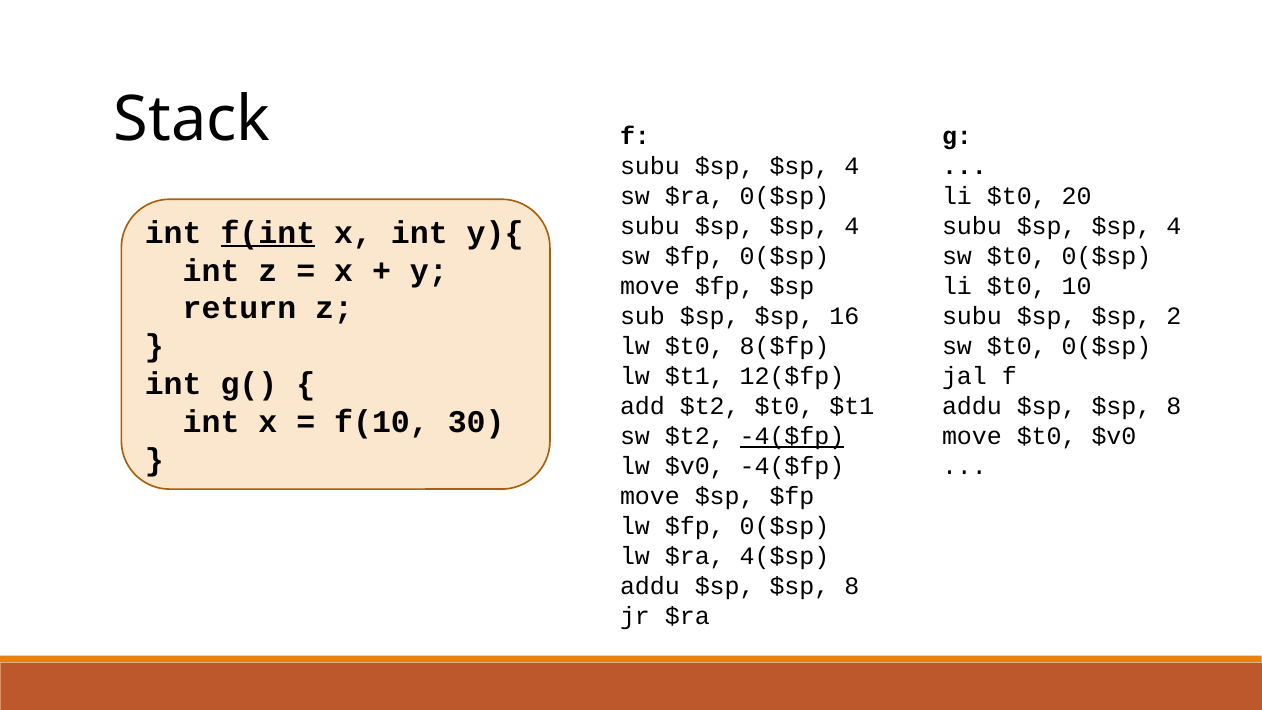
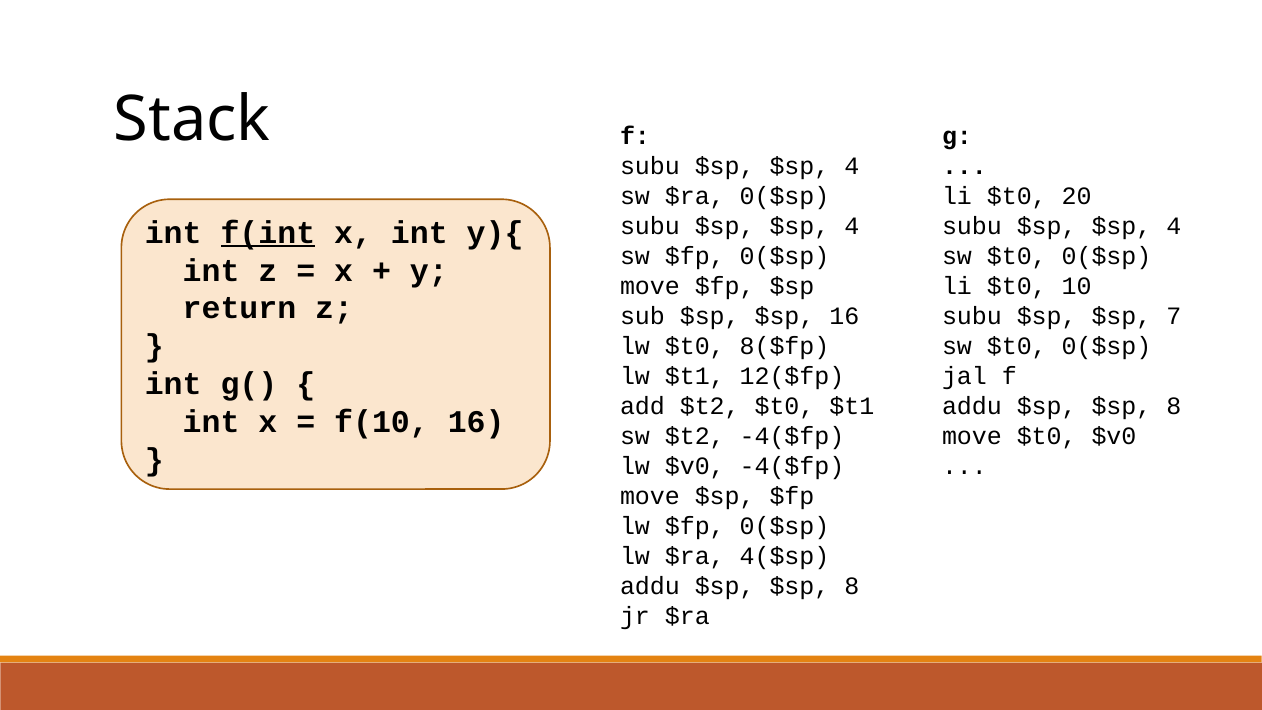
2: 2 -> 7
f(10 30: 30 -> 16
-4($fp at (792, 436) underline: present -> none
